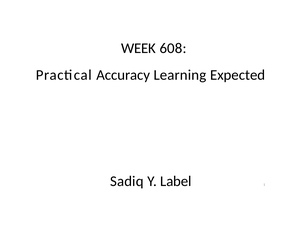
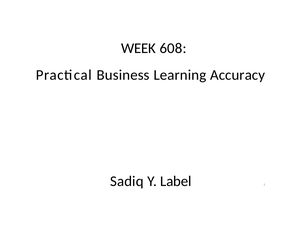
Accuracy: Accuracy -> Business
Expected: Expected -> Accuracy
